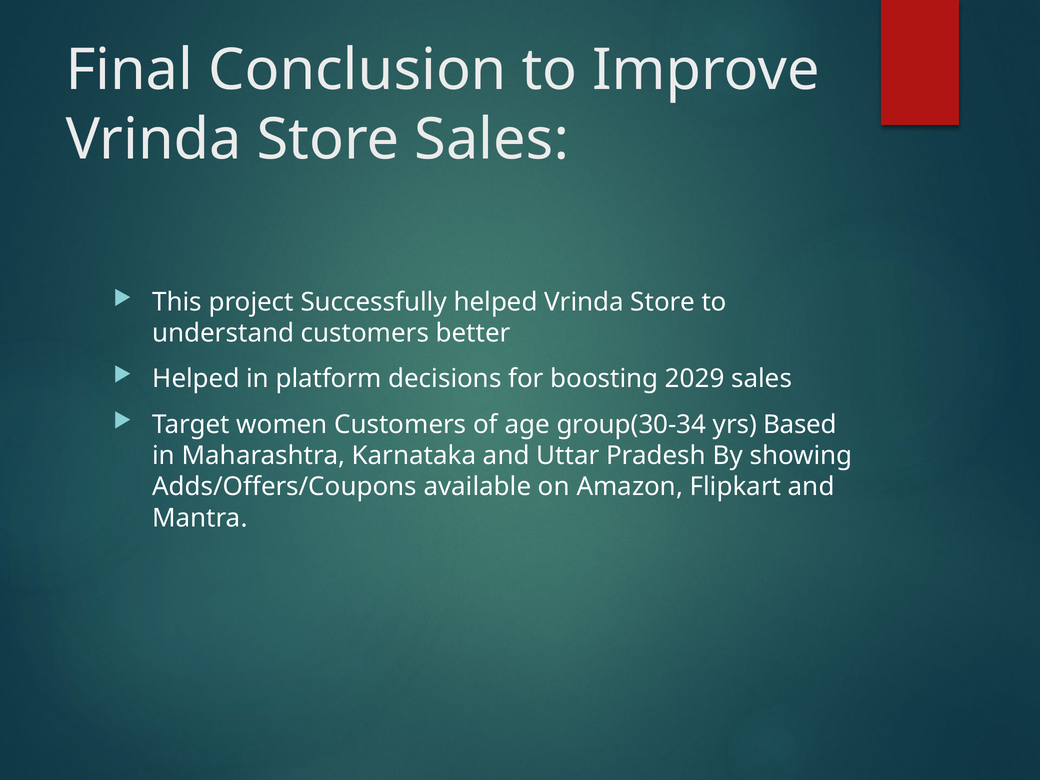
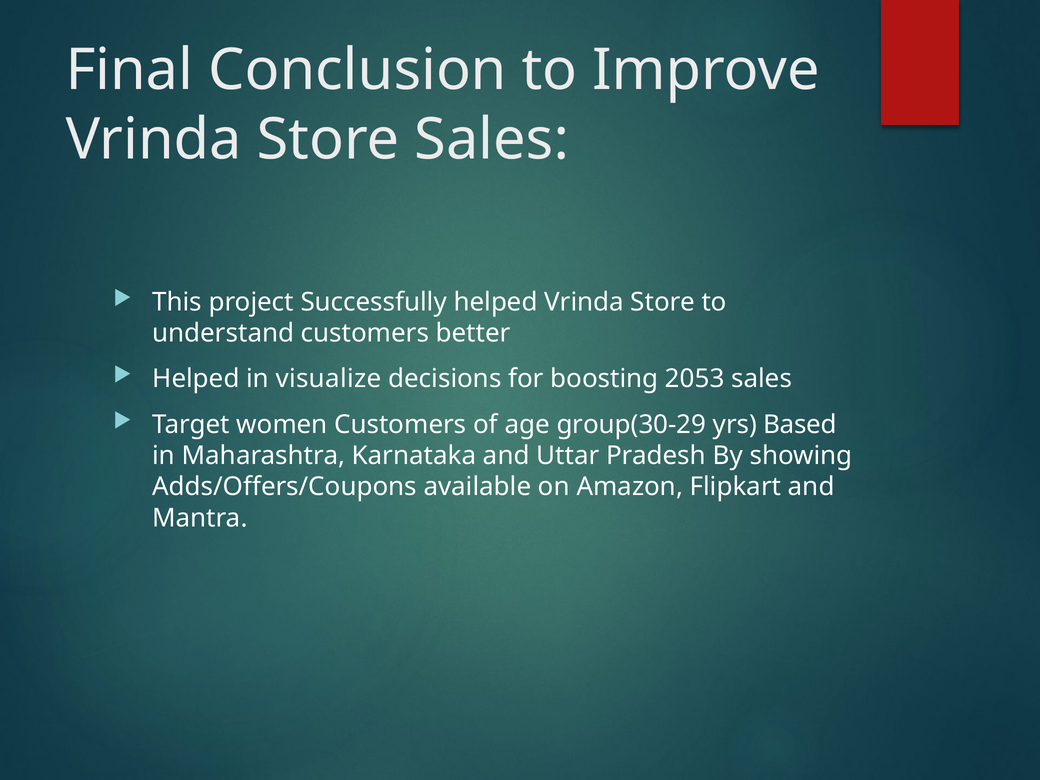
platform: platform -> visualize
2029: 2029 -> 2053
group(30-34: group(30-34 -> group(30-29
